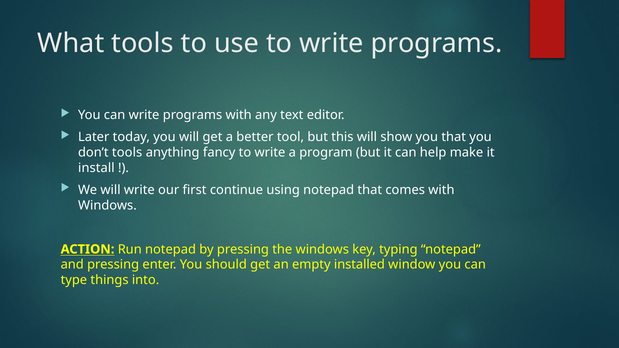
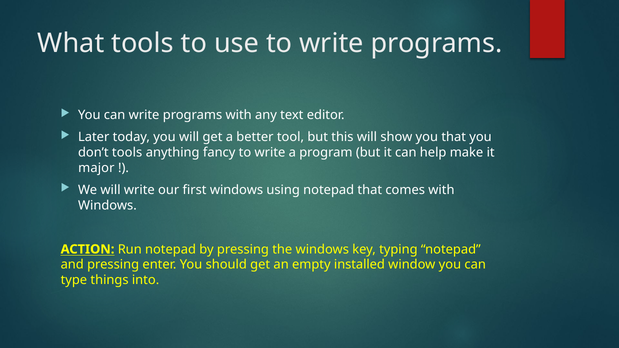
install: install -> major
first continue: continue -> windows
